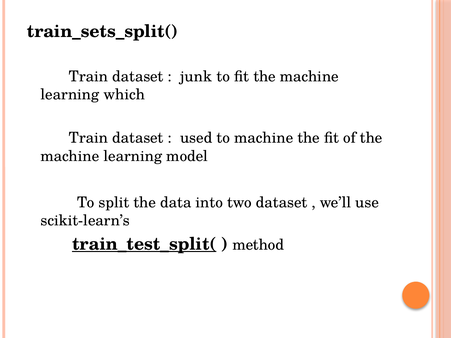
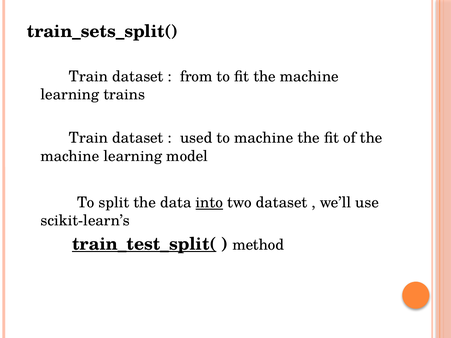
junk: junk -> from
which: which -> trains
into underline: none -> present
